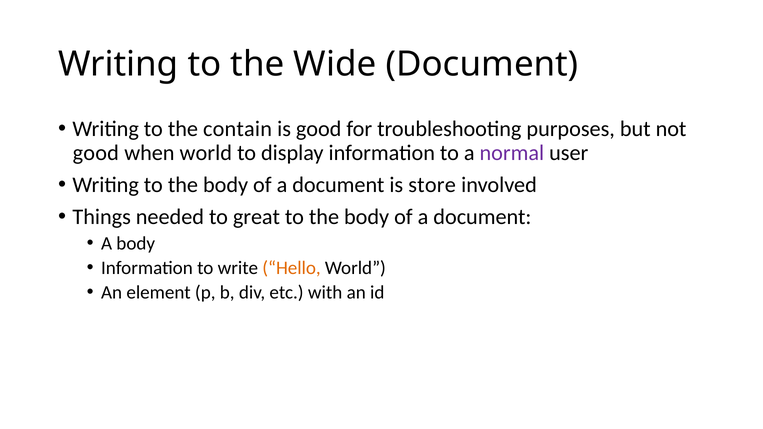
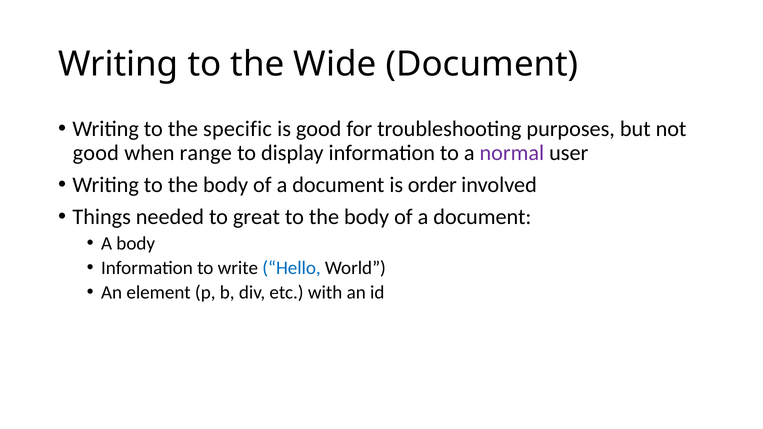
contain: contain -> specific
when world: world -> range
store: store -> order
Hello colour: orange -> blue
